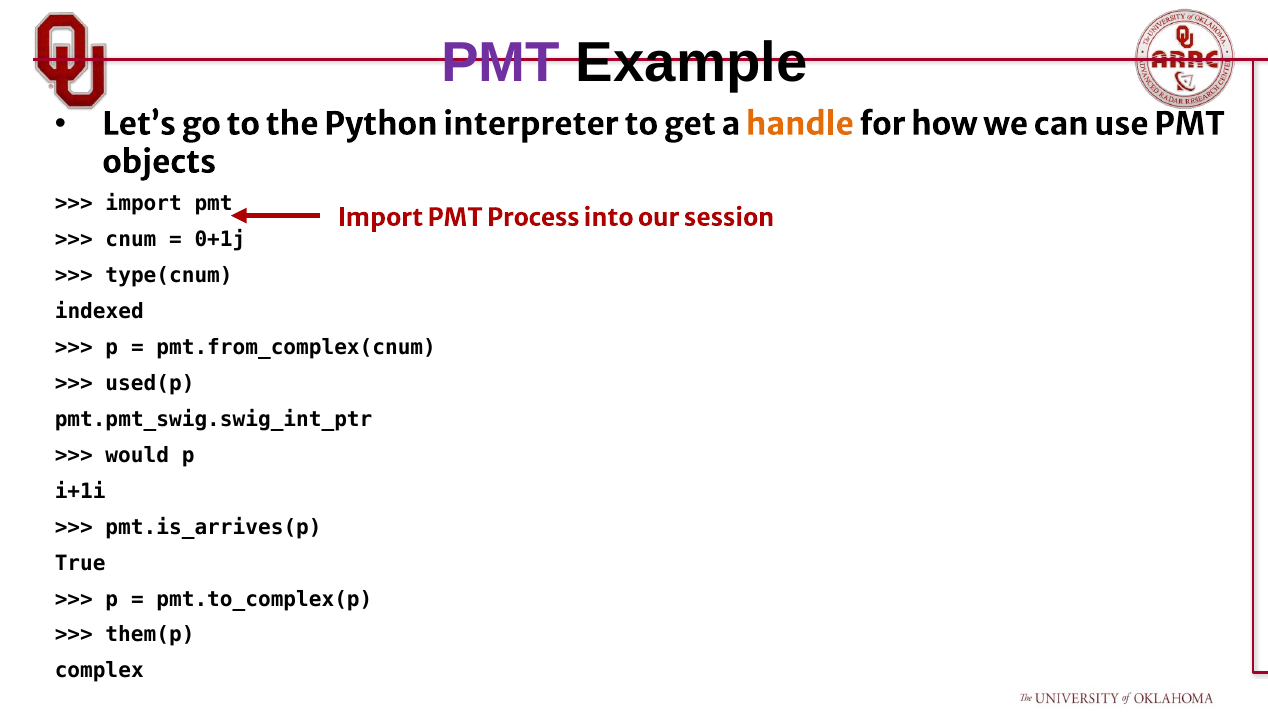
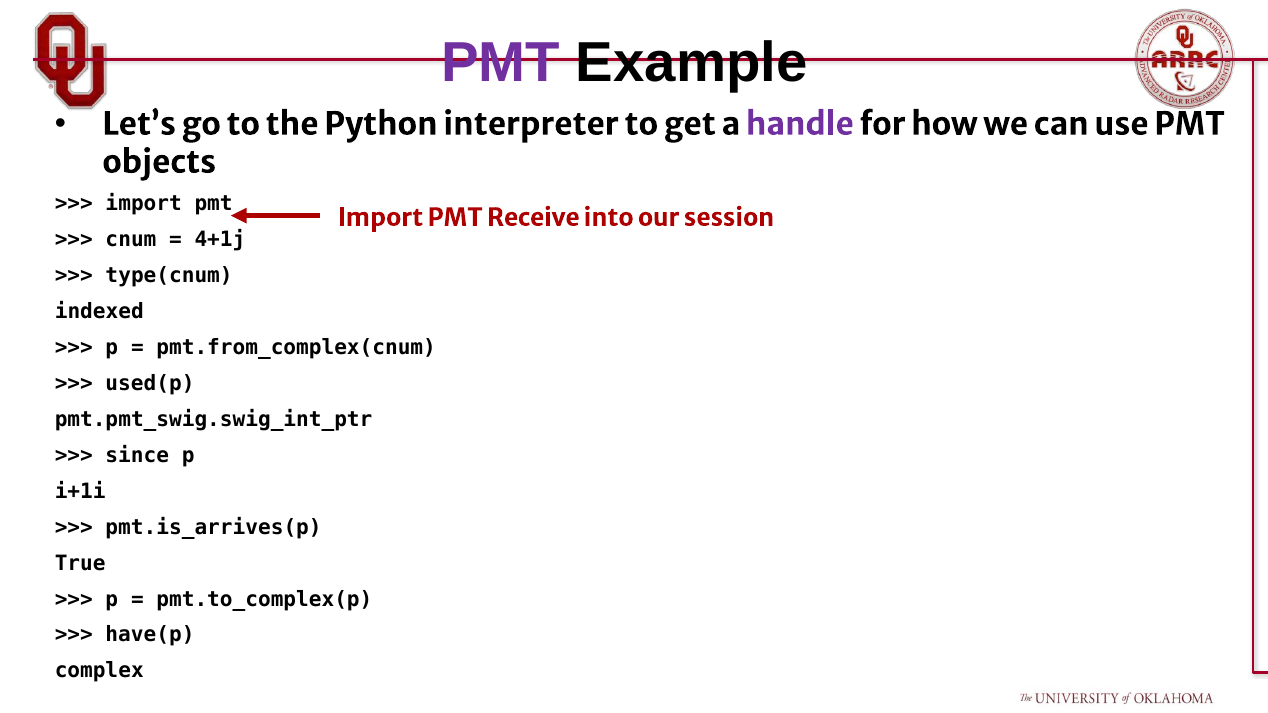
handle colour: orange -> purple
Process: Process -> Receive
0+1j: 0+1j -> 4+1j
would: would -> since
them(p: them(p -> have(p
